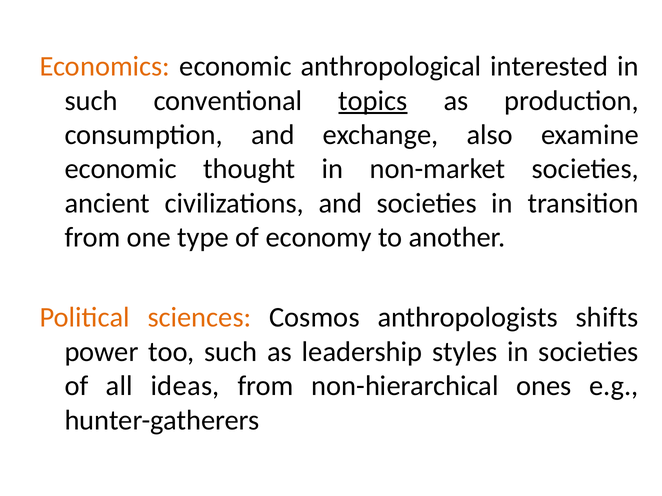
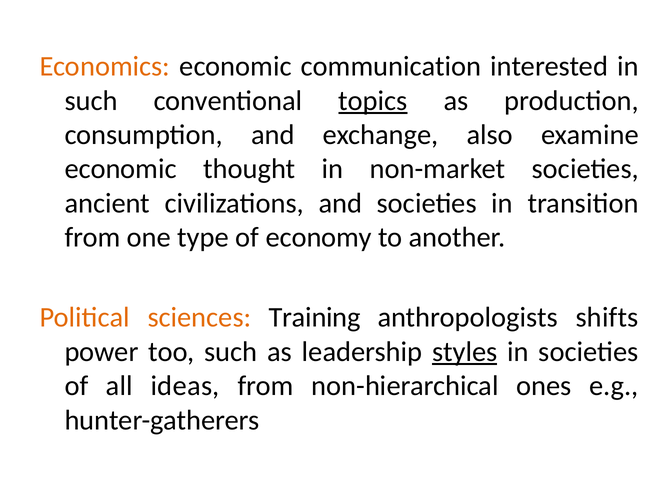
anthropological: anthropological -> communication
Cosmos: Cosmos -> Training
styles underline: none -> present
